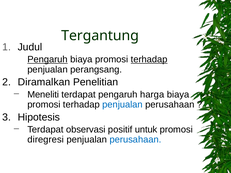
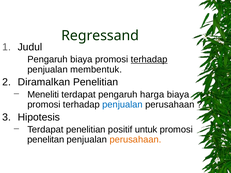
Tergantung: Tergantung -> Regressand
Pengaruh at (47, 60) underline: present -> none
perangsang: perangsang -> membentuk
Terdapat observasi: observasi -> penelitian
diregresi: diregresi -> penelitan
perusahaan at (135, 140) colour: blue -> orange
